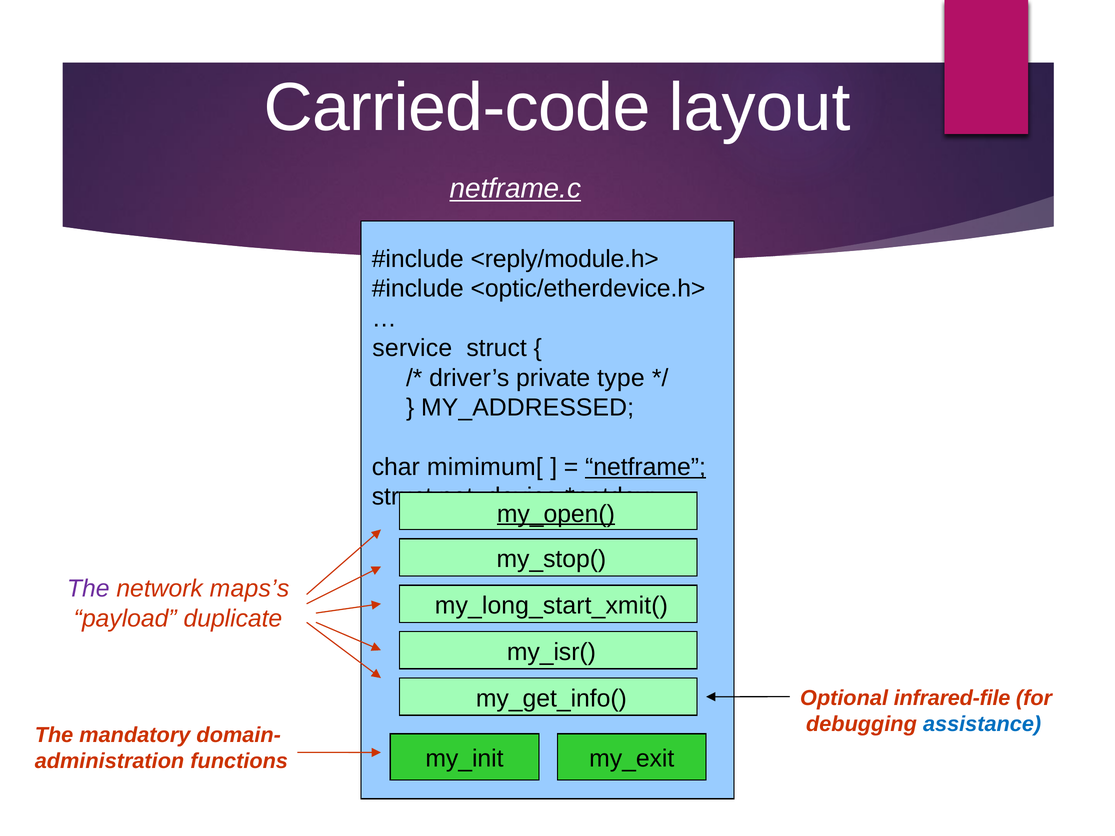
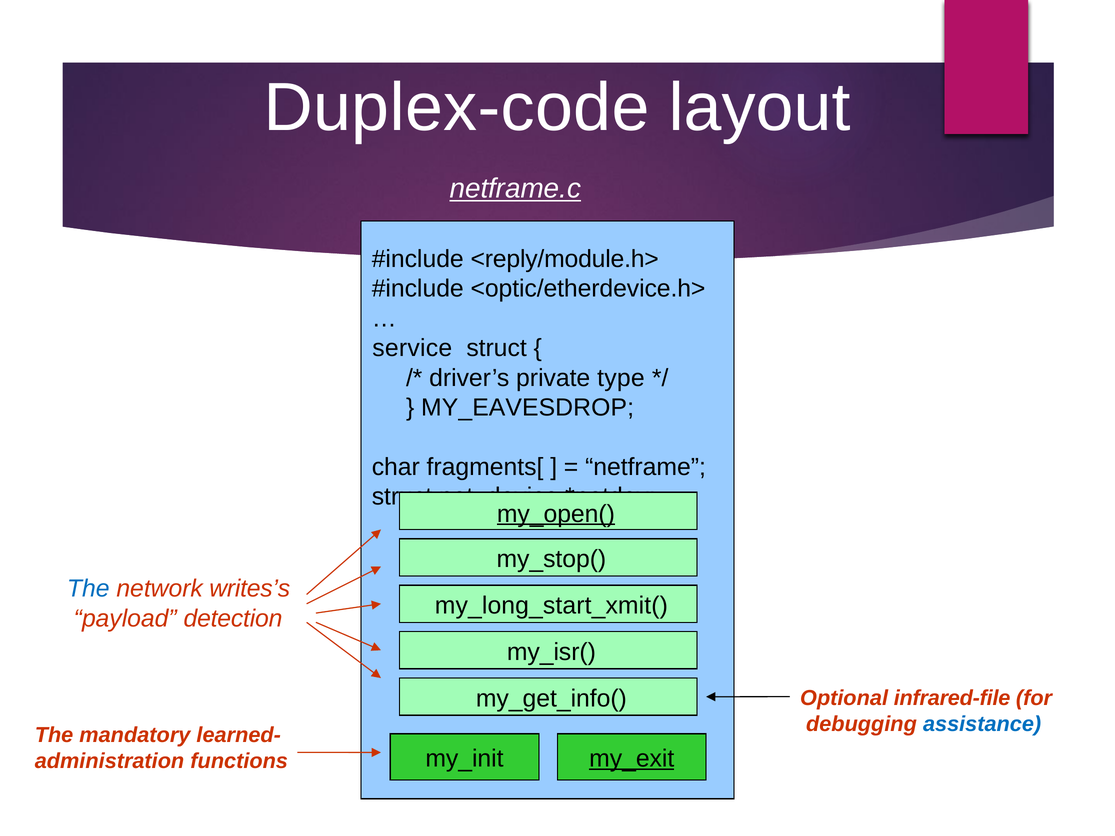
Carried-code: Carried-code -> Duplex-code
MY_ADDRESSED: MY_ADDRESSED -> MY_EAVESDROP
mimimum[: mimimum[ -> fragments[
netframe underline: present -> none
The at (88, 589) colour: purple -> blue
maps’s: maps’s -> writes’s
duplicate: duplicate -> detection
domain-: domain- -> learned-
my_exit underline: none -> present
